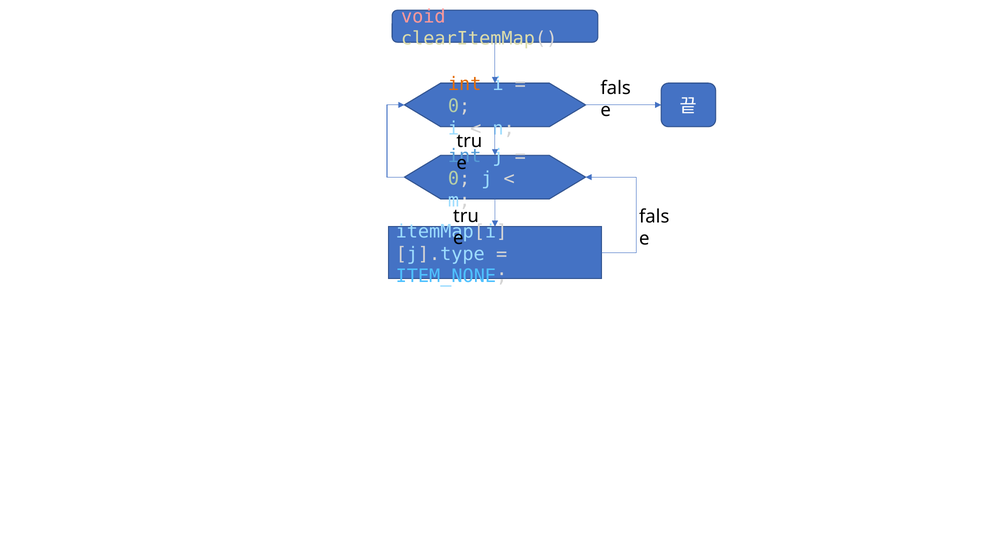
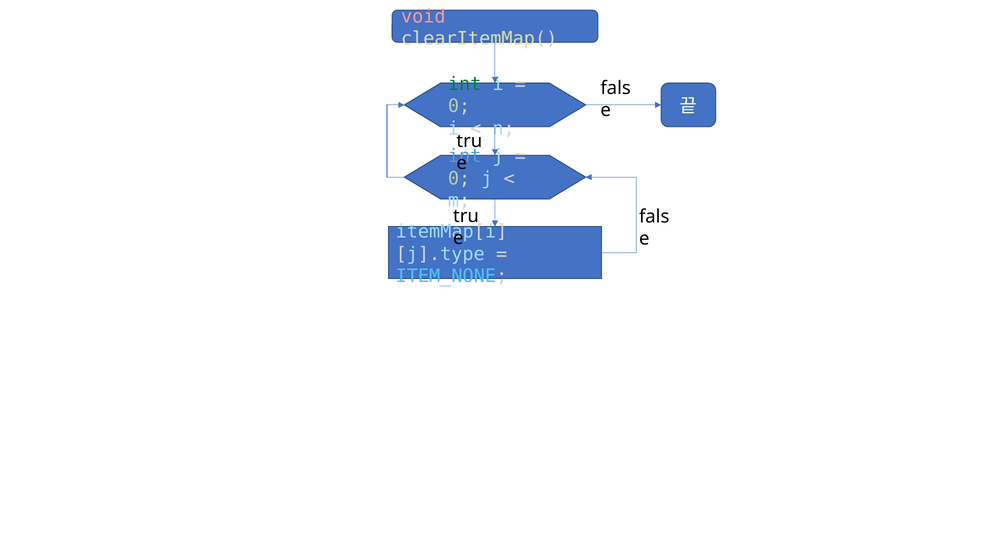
int at (465, 84) colour: orange -> green
